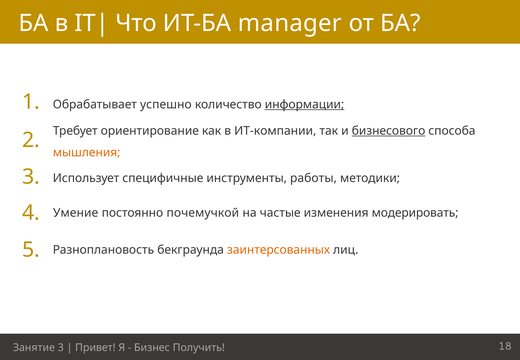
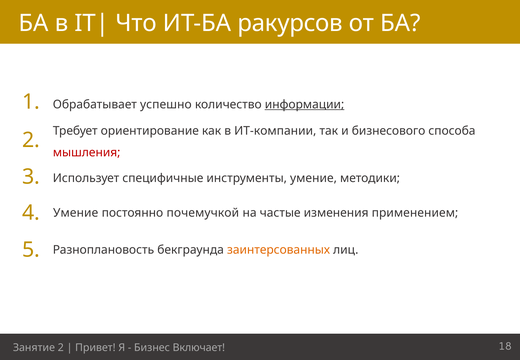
manager: manager -> ракурсов
бизнесового underline: present -> none
мышления colour: orange -> red
инструменты работы: работы -> умение
модерировать: модерировать -> применением
Занятие 3: 3 -> 2
Получить: Получить -> Включает
